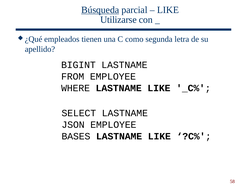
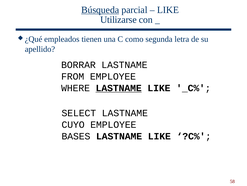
BIGINT: BIGINT -> BORRAR
LASTNAME at (119, 88) underline: none -> present
JSON: JSON -> CUYO
